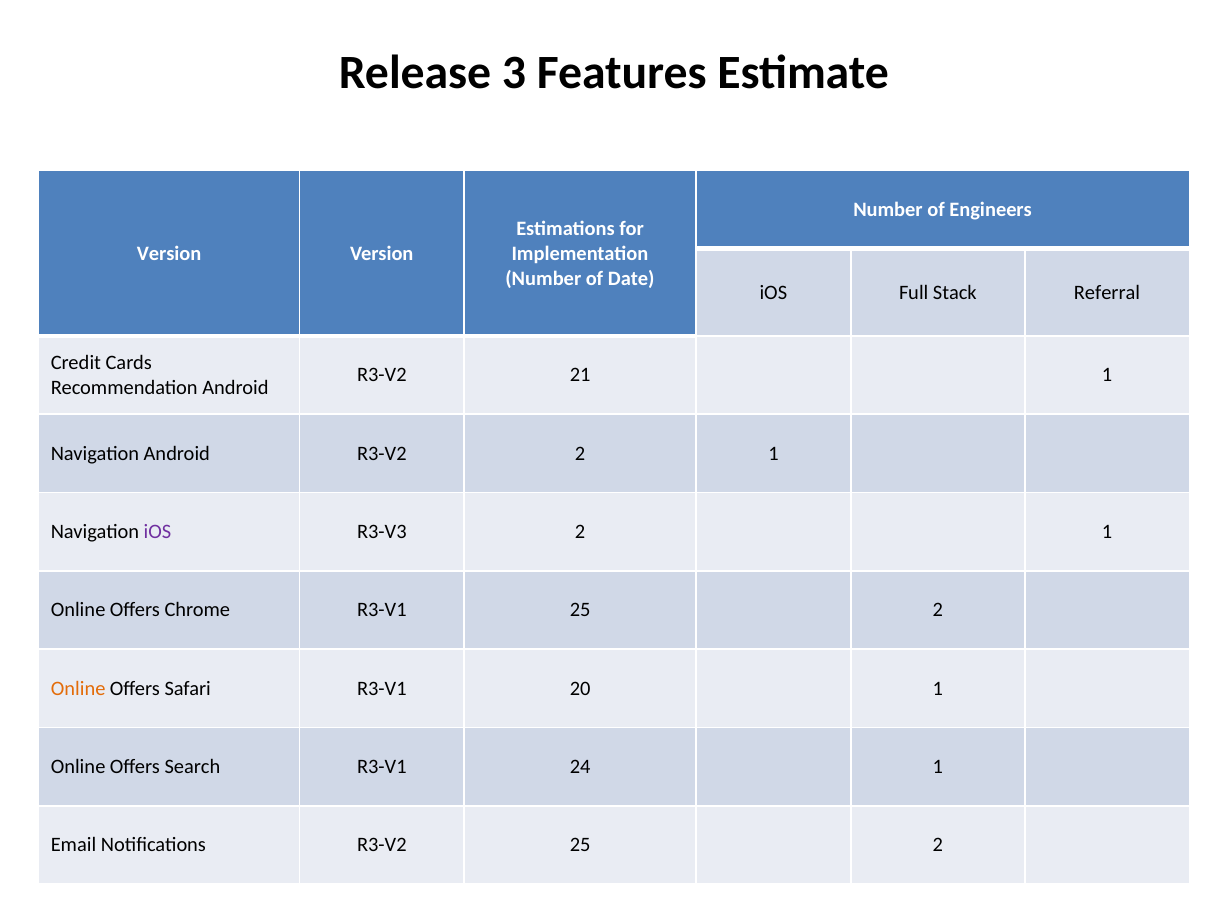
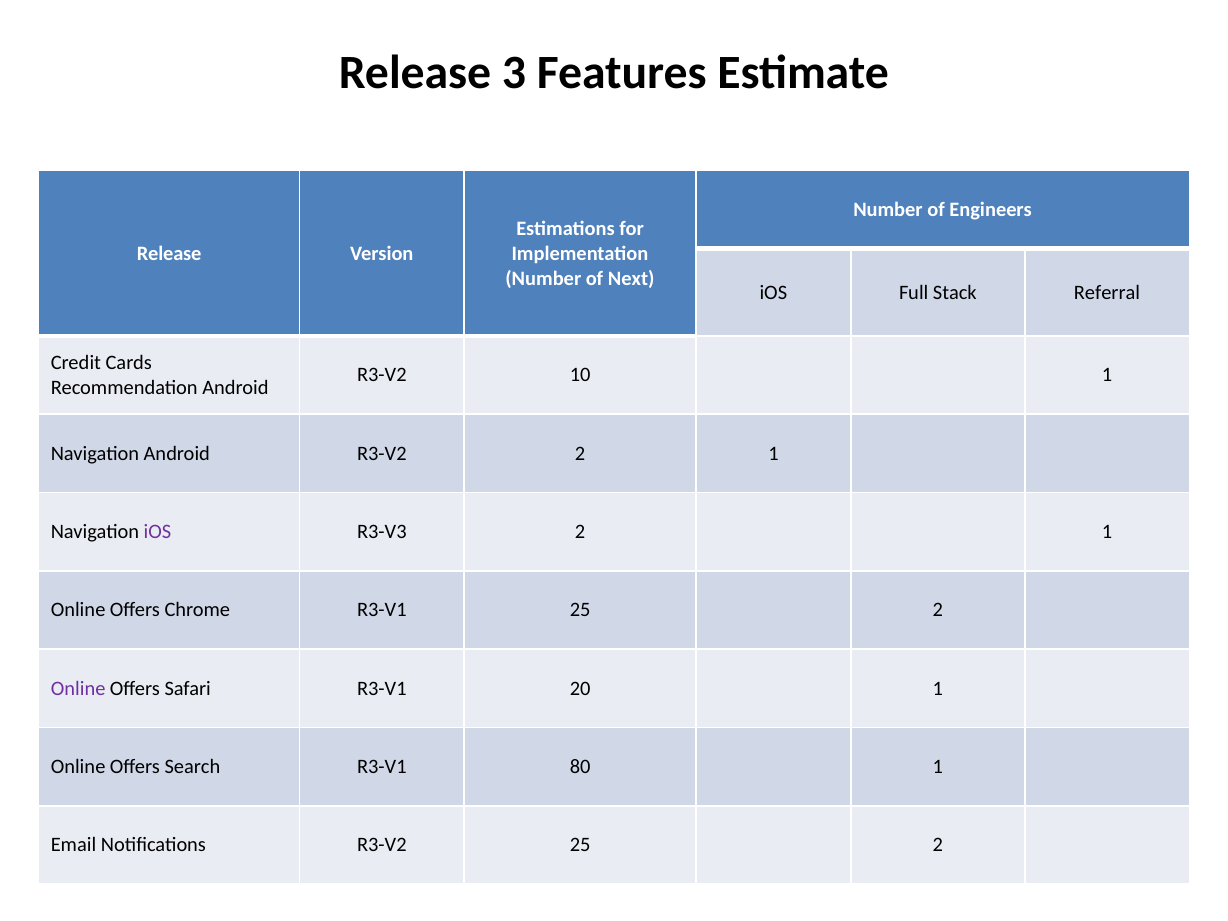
Version at (169, 253): Version -> Release
Date: Date -> Next
21: 21 -> 10
Online at (78, 689) colour: orange -> purple
24: 24 -> 80
